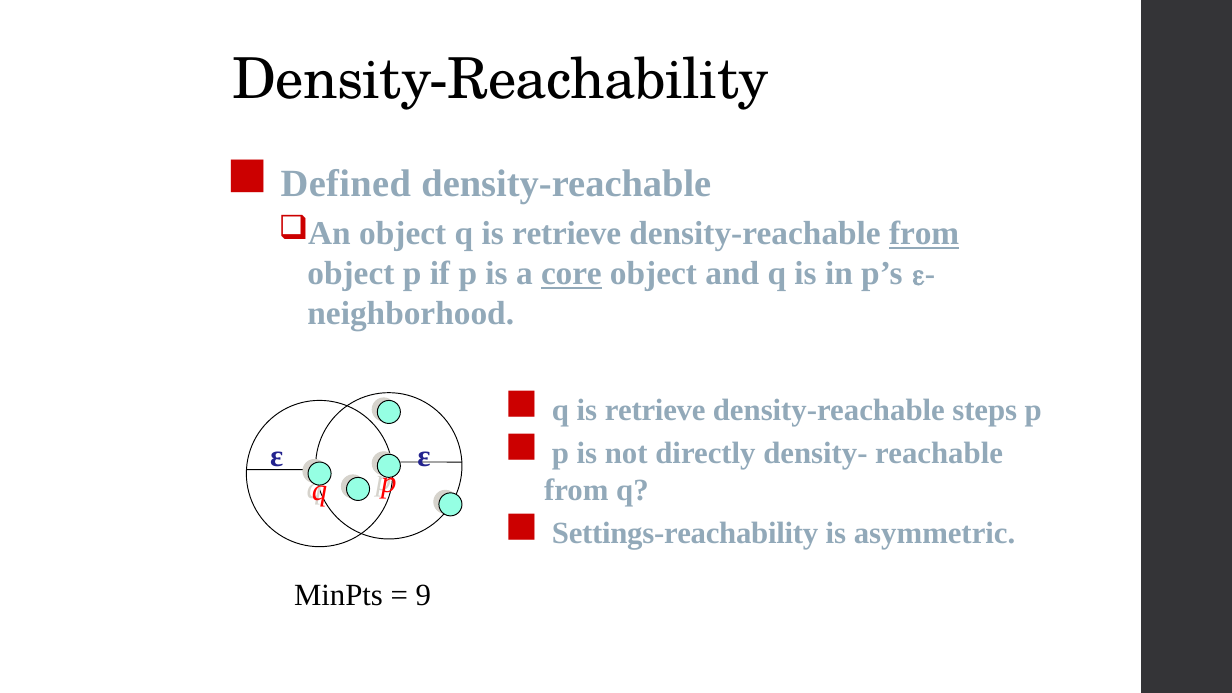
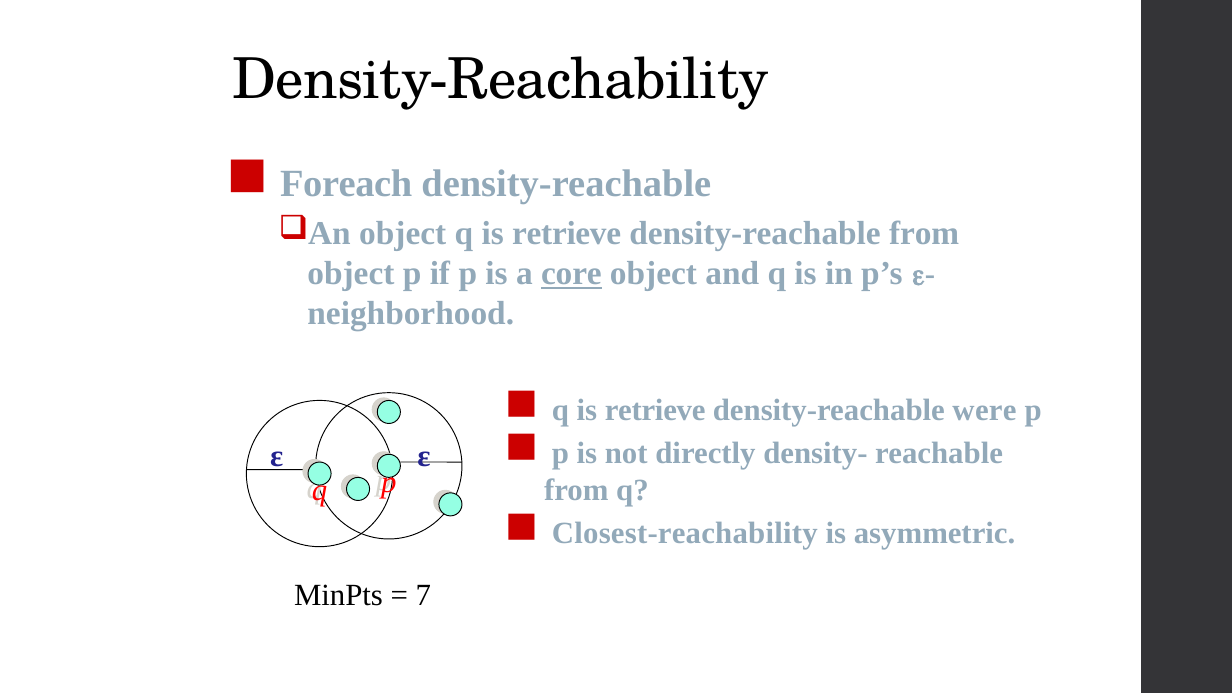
Defined: Defined -> Foreach
from at (924, 234) underline: present -> none
steps: steps -> were
Settings-reachability: Settings-reachability -> Closest-reachability
9: 9 -> 7
